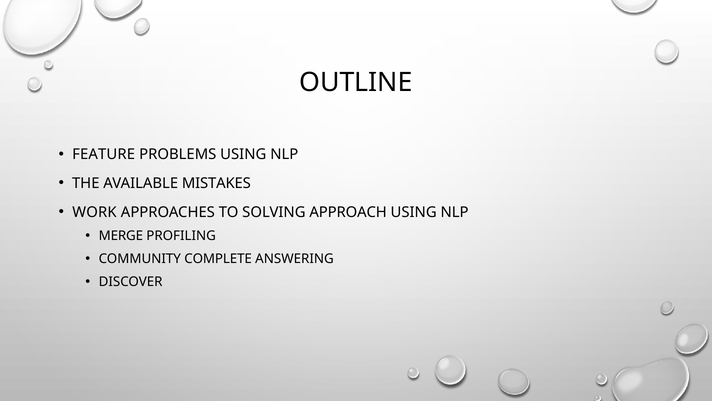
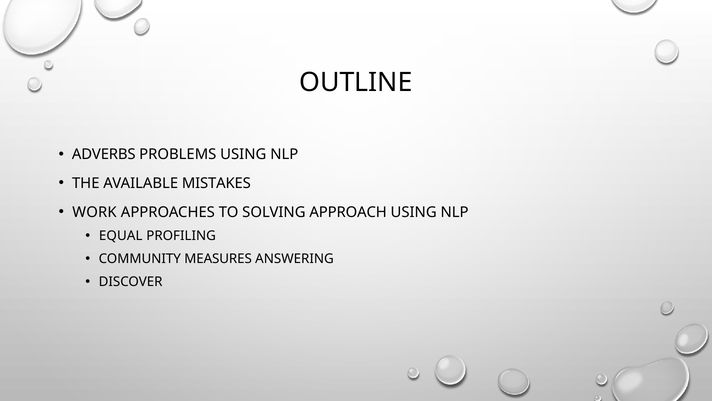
FEATURE: FEATURE -> ADVERBS
MERGE: MERGE -> EQUAL
COMPLETE: COMPLETE -> MEASURES
